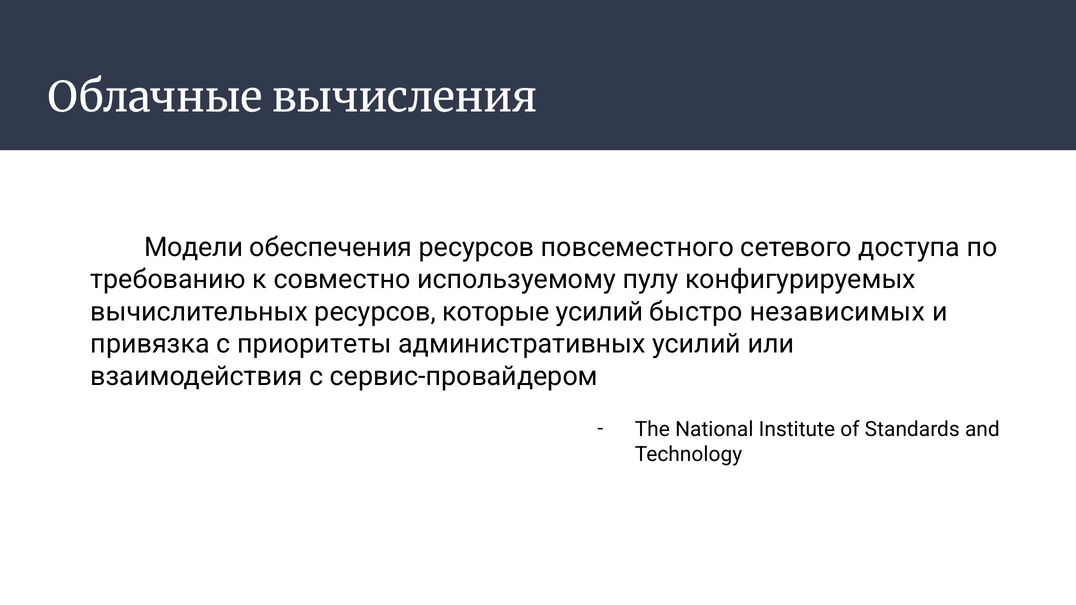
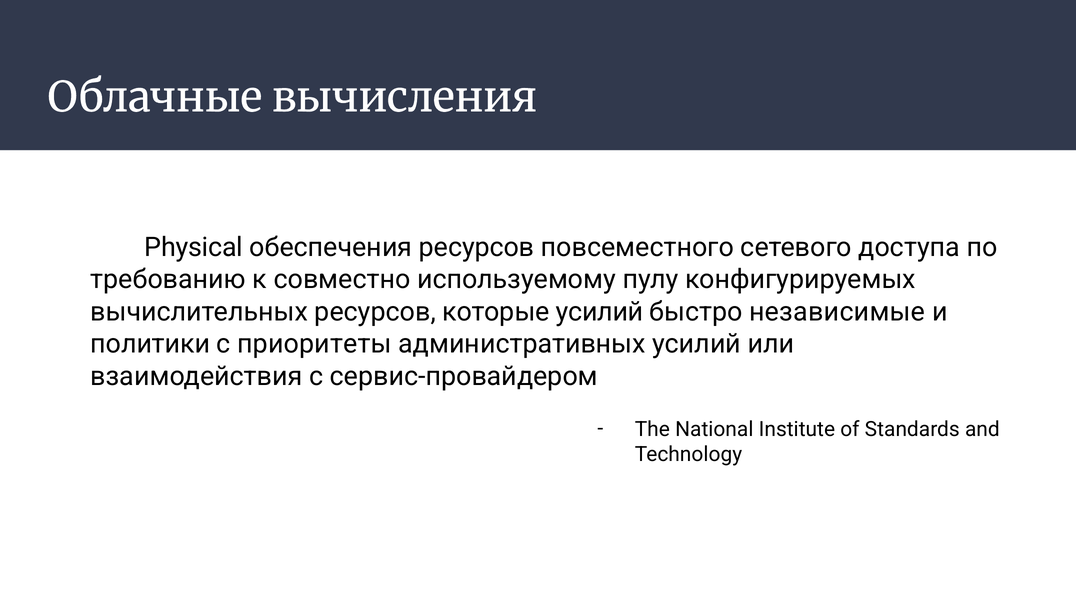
Модели: Модели -> Physical
независимых: независимых -> независимые
привязка: привязка -> политики
